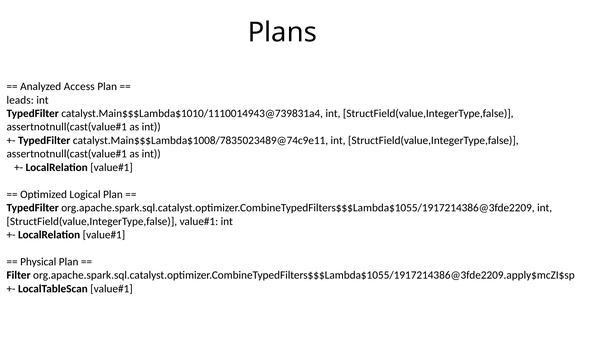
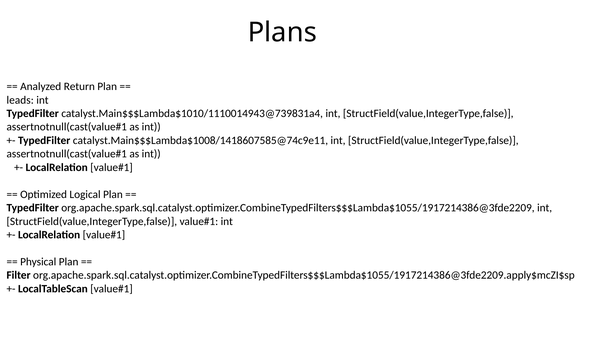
Access: Access -> Return
catalyst.Main$$$Lambda$1008/7835023489@74c9e11: catalyst.Main$$$Lambda$1008/7835023489@74c9e11 -> catalyst.Main$$$Lambda$1008/1418607585@74c9e11
